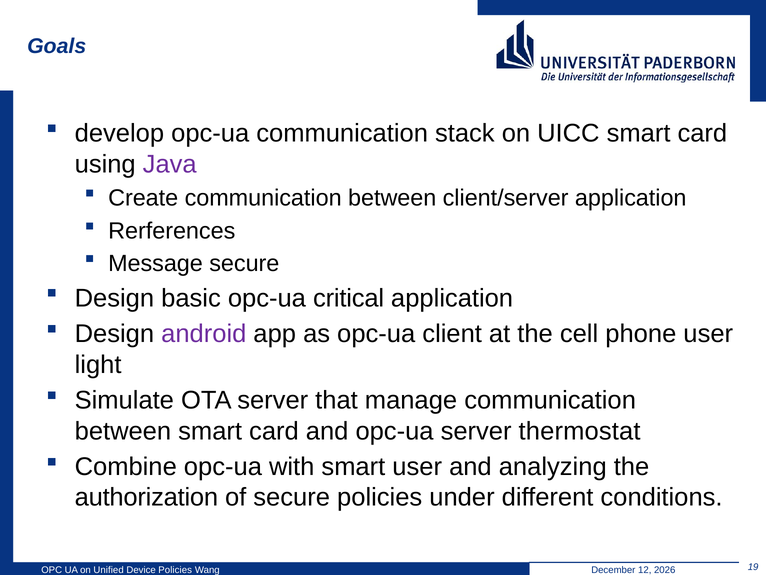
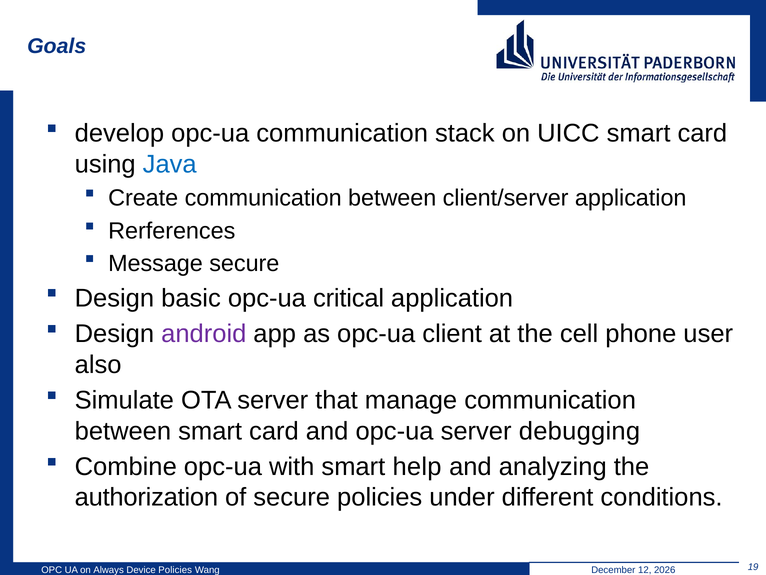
Java colour: purple -> blue
light: light -> also
thermostat: thermostat -> debugging
smart user: user -> help
Unified: Unified -> Always
